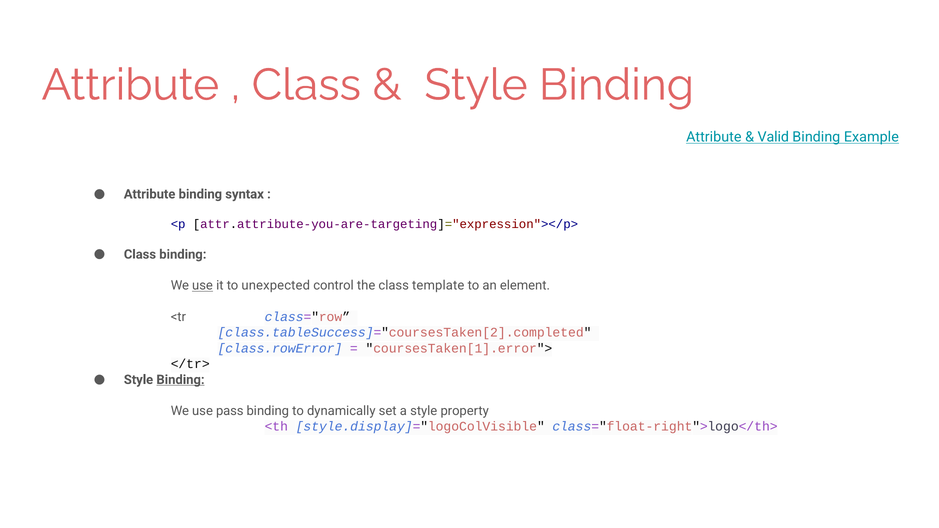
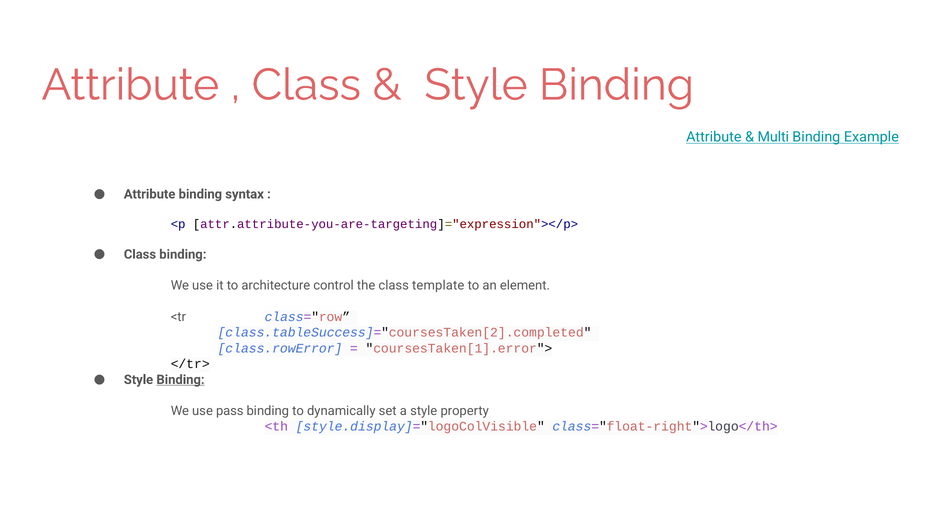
Valid: Valid -> Multi
use at (202, 286) underline: present -> none
unexpected: unexpected -> architecture
